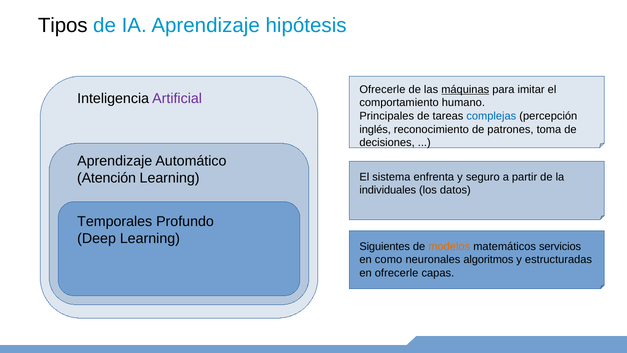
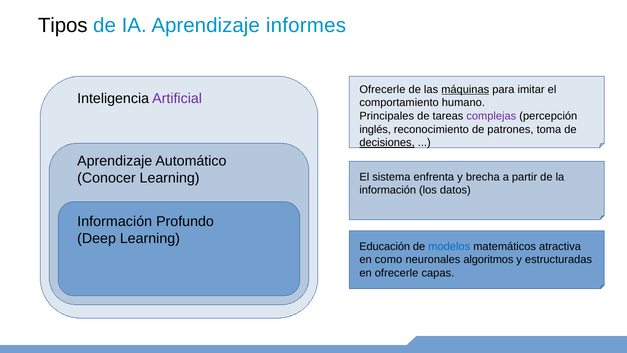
hipótesis: hipótesis -> informes
complejas colour: blue -> purple
decisiones underline: none -> present
Atención: Atención -> Conocer
seguro: seguro -> brecha
individuales at (388, 190): individuales -> información
Temporales at (115, 221): Temporales -> Información
Siguientes: Siguientes -> Educación
modelos colour: orange -> blue
servicios: servicios -> atractiva
